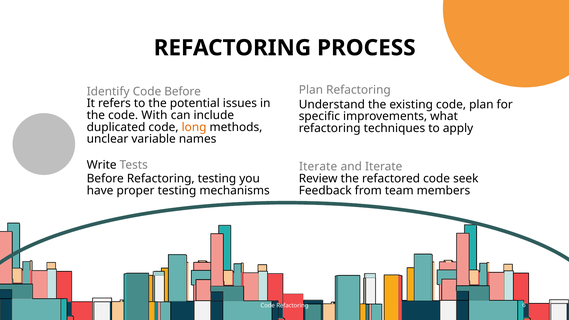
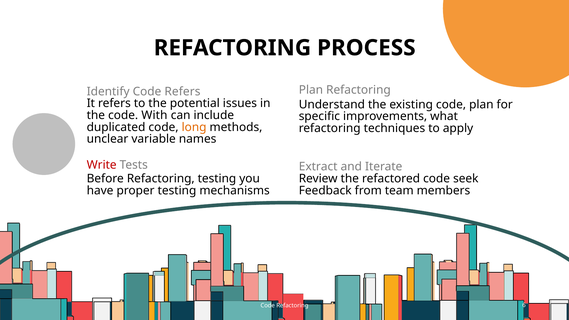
Code Before: Before -> Refers
Write colour: black -> red
Iterate at (318, 167): Iterate -> Extract
